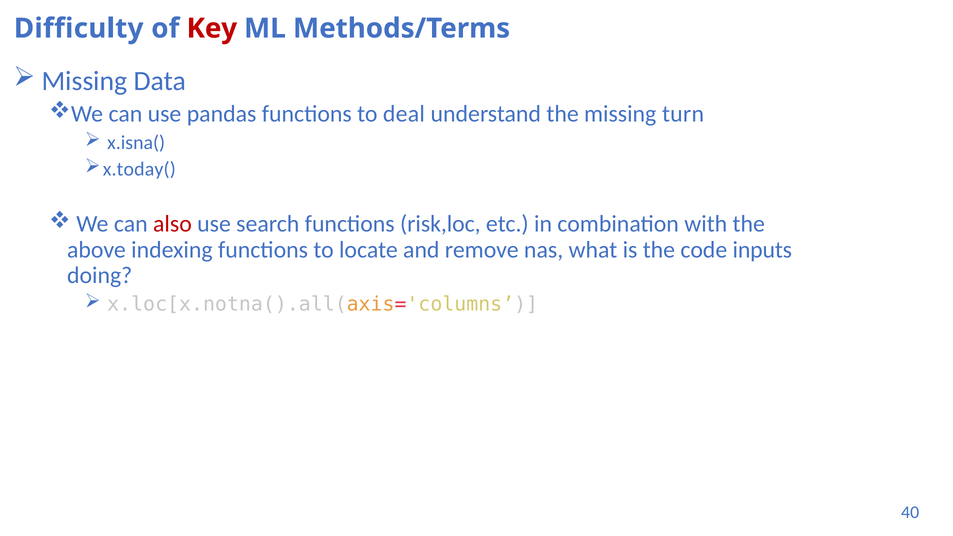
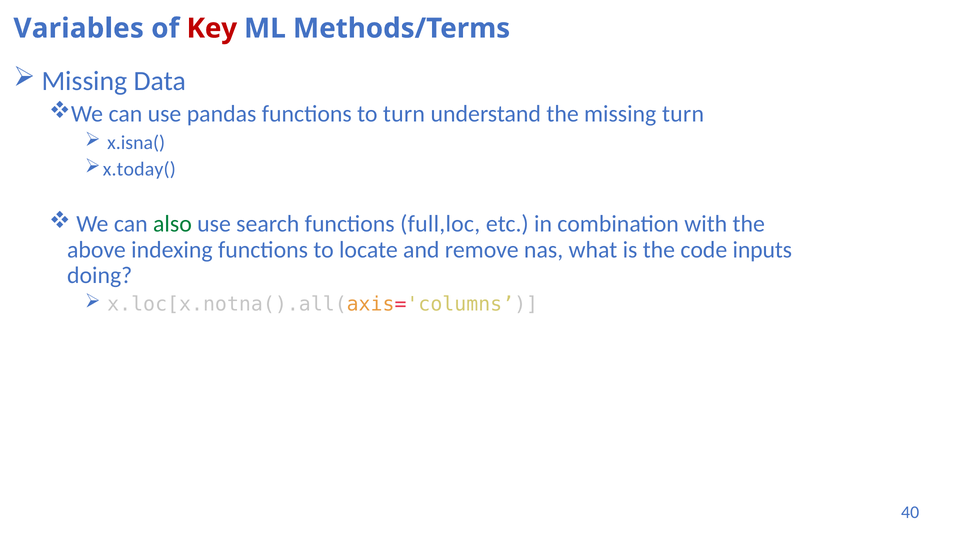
Difficulty: Difficulty -> Variables
to deal: deal -> turn
also colour: red -> green
risk,loc: risk,loc -> full,loc
